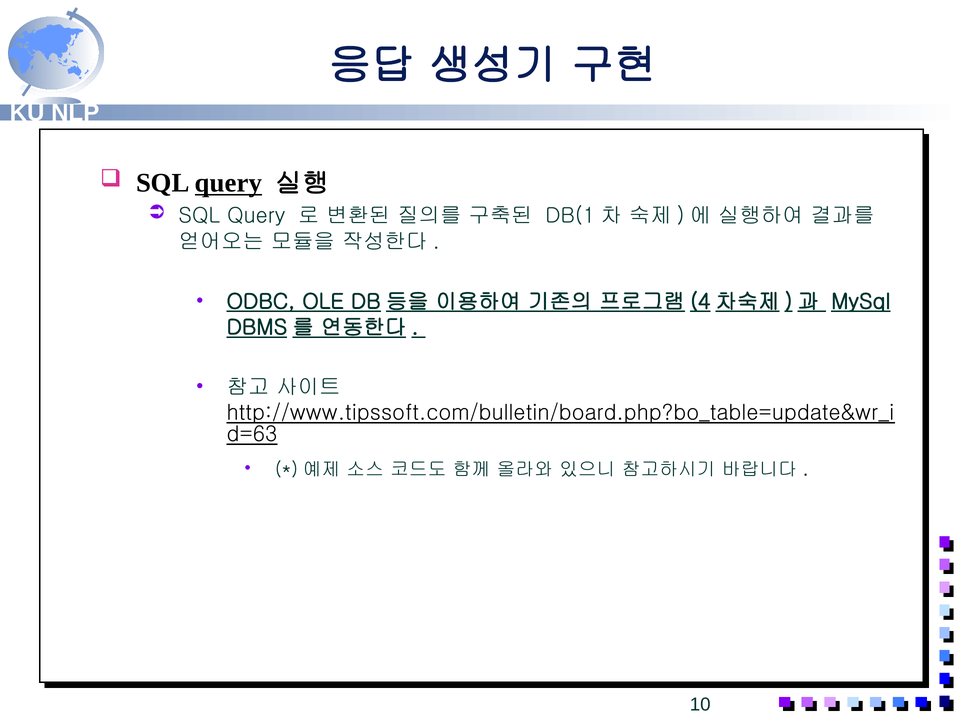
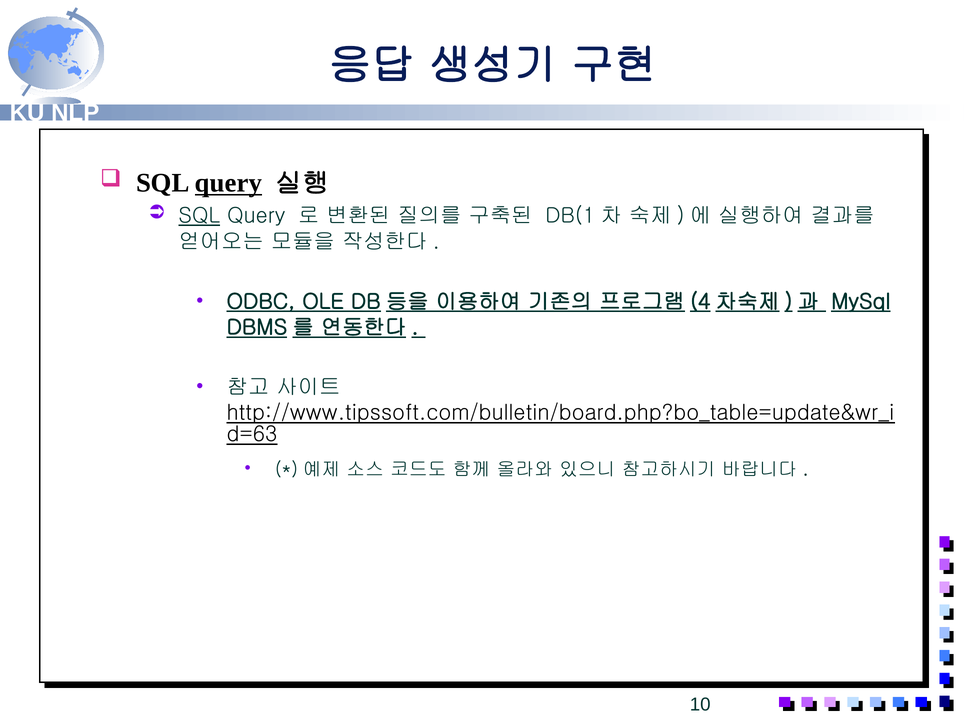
SQL at (199, 216) underline: none -> present
